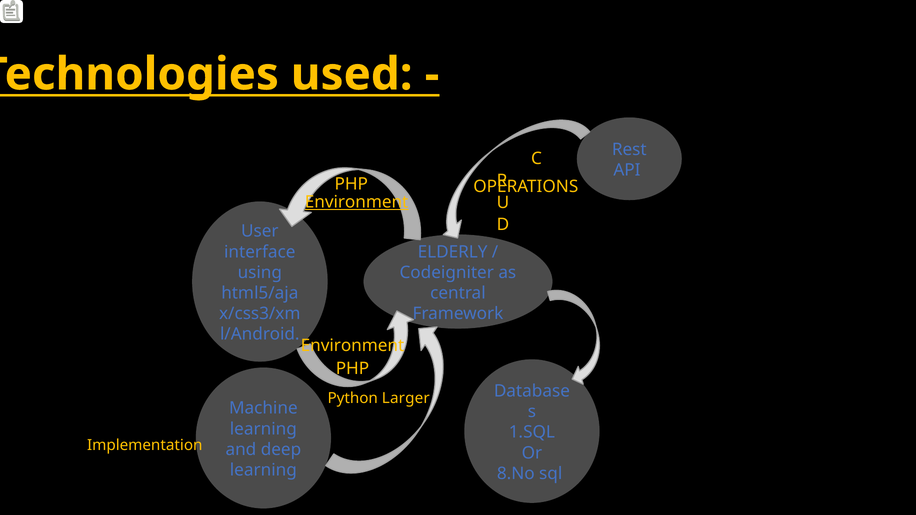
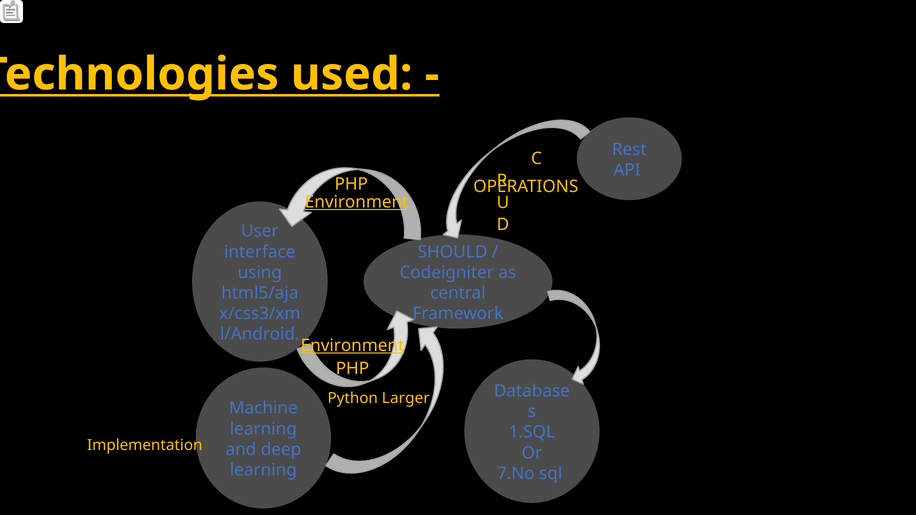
ELDERLY: ELDERLY -> SHOULD
Environment at (352, 346) underline: none -> present
8.No: 8.No -> 7.No
